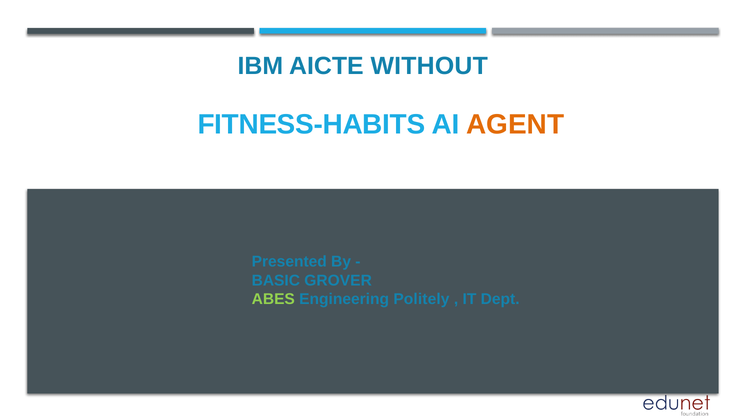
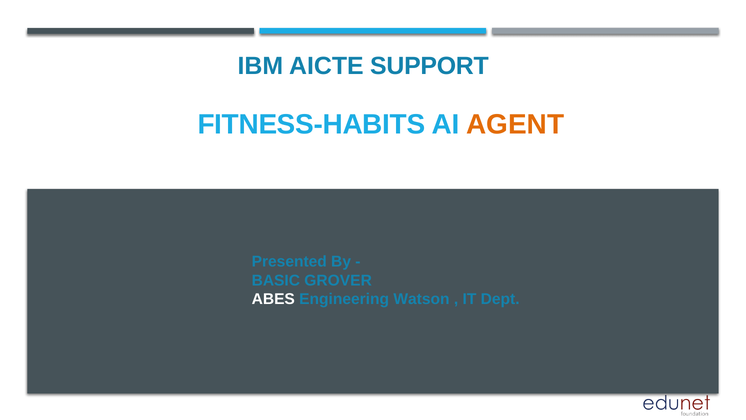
WITHOUT: WITHOUT -> SUPPORT
ABES colour: light green -> white
Politely: Politely -> Watson
